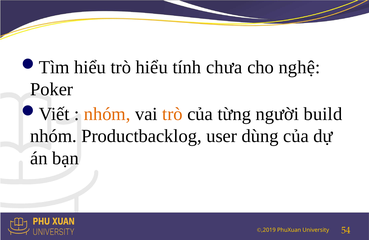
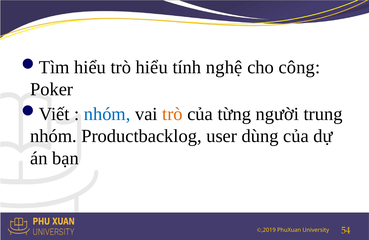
chưa: chưa -> nghệ
nghệ: nghệ -> công
nhóm at (107, 114) colour: orange -> blue
build: build -> trung
